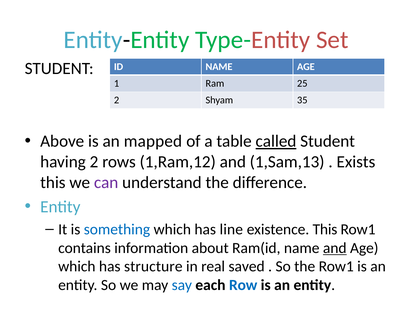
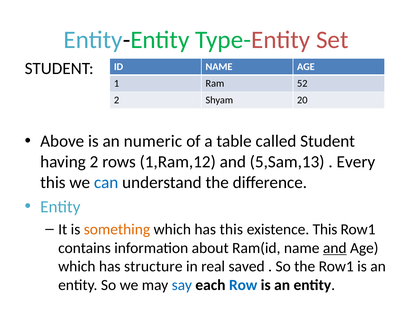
25: 25 -> 52
35: 35 -> 20
mapped: mapped -> numeric
called underline: present -> none
1,Sam,13: 1,Sam,13 -> 5,Sam,13
Exists: Exists -> Every
can colour: purple -> blue
something colour: blue -> orange
has line: line -> this
